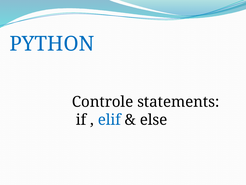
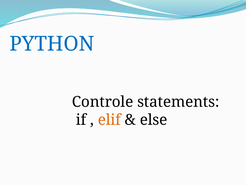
elif colour: blue -> orange
